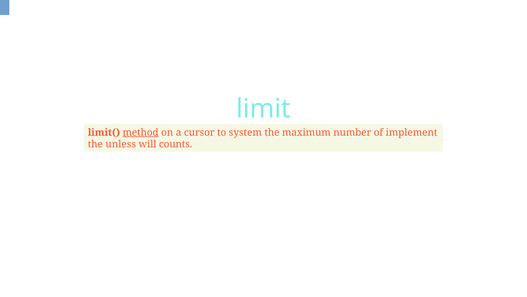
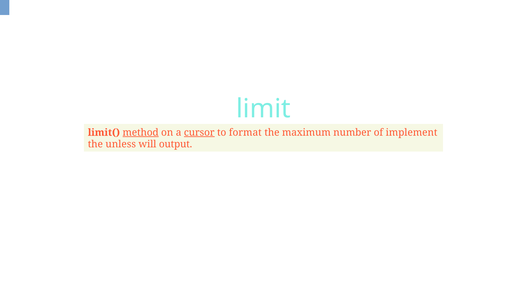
cursor underline: none -> present
system: system -> format
counts: counts -> output
